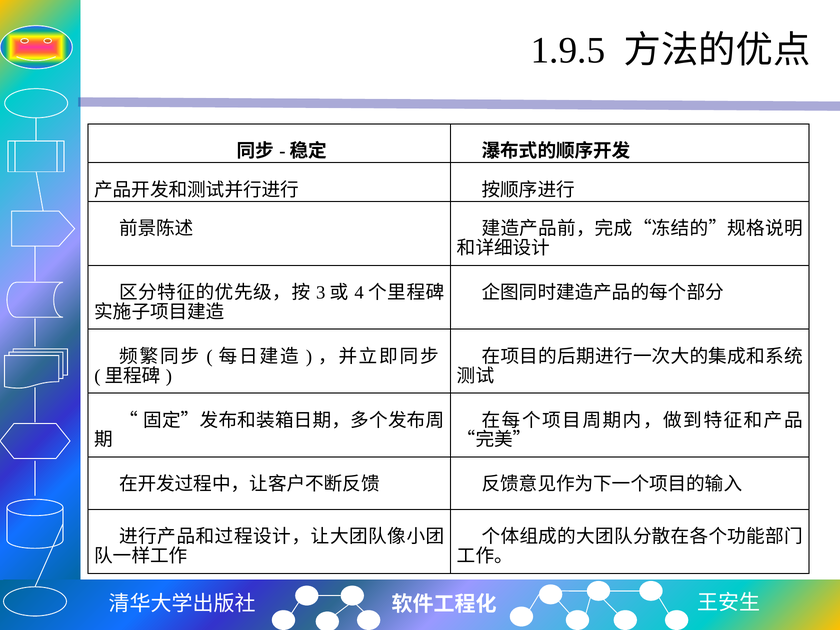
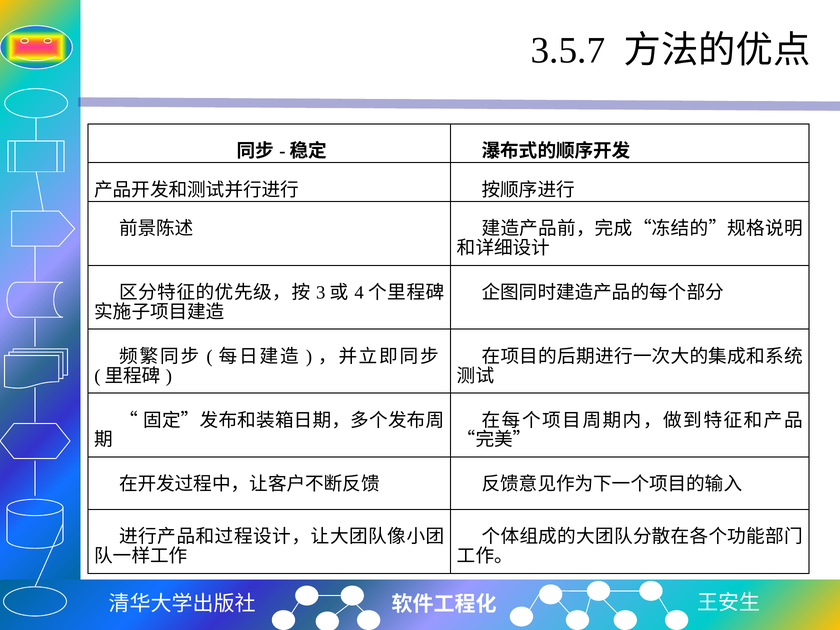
1.9.5: 1.9.5 -> 3.5.7
